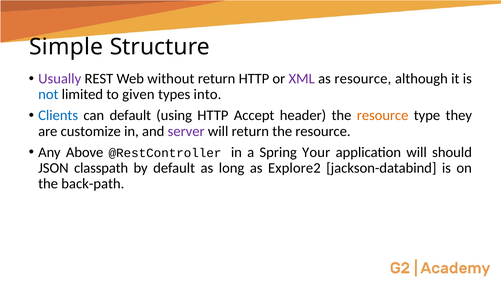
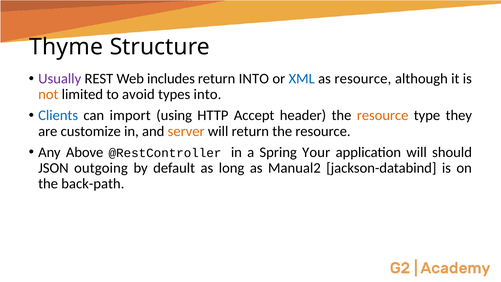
Simple: Simple -> Thyme
without: without -> includes
return HTTP: HTTP -> INTO
XML colour: purple -> blue
not colour: blue -> orange
given: given -> avoid
can default: default -> import
server colour: purple -> orange
classpath: classpath -> outgoing
Explore2: Explore2 -> Manual2
